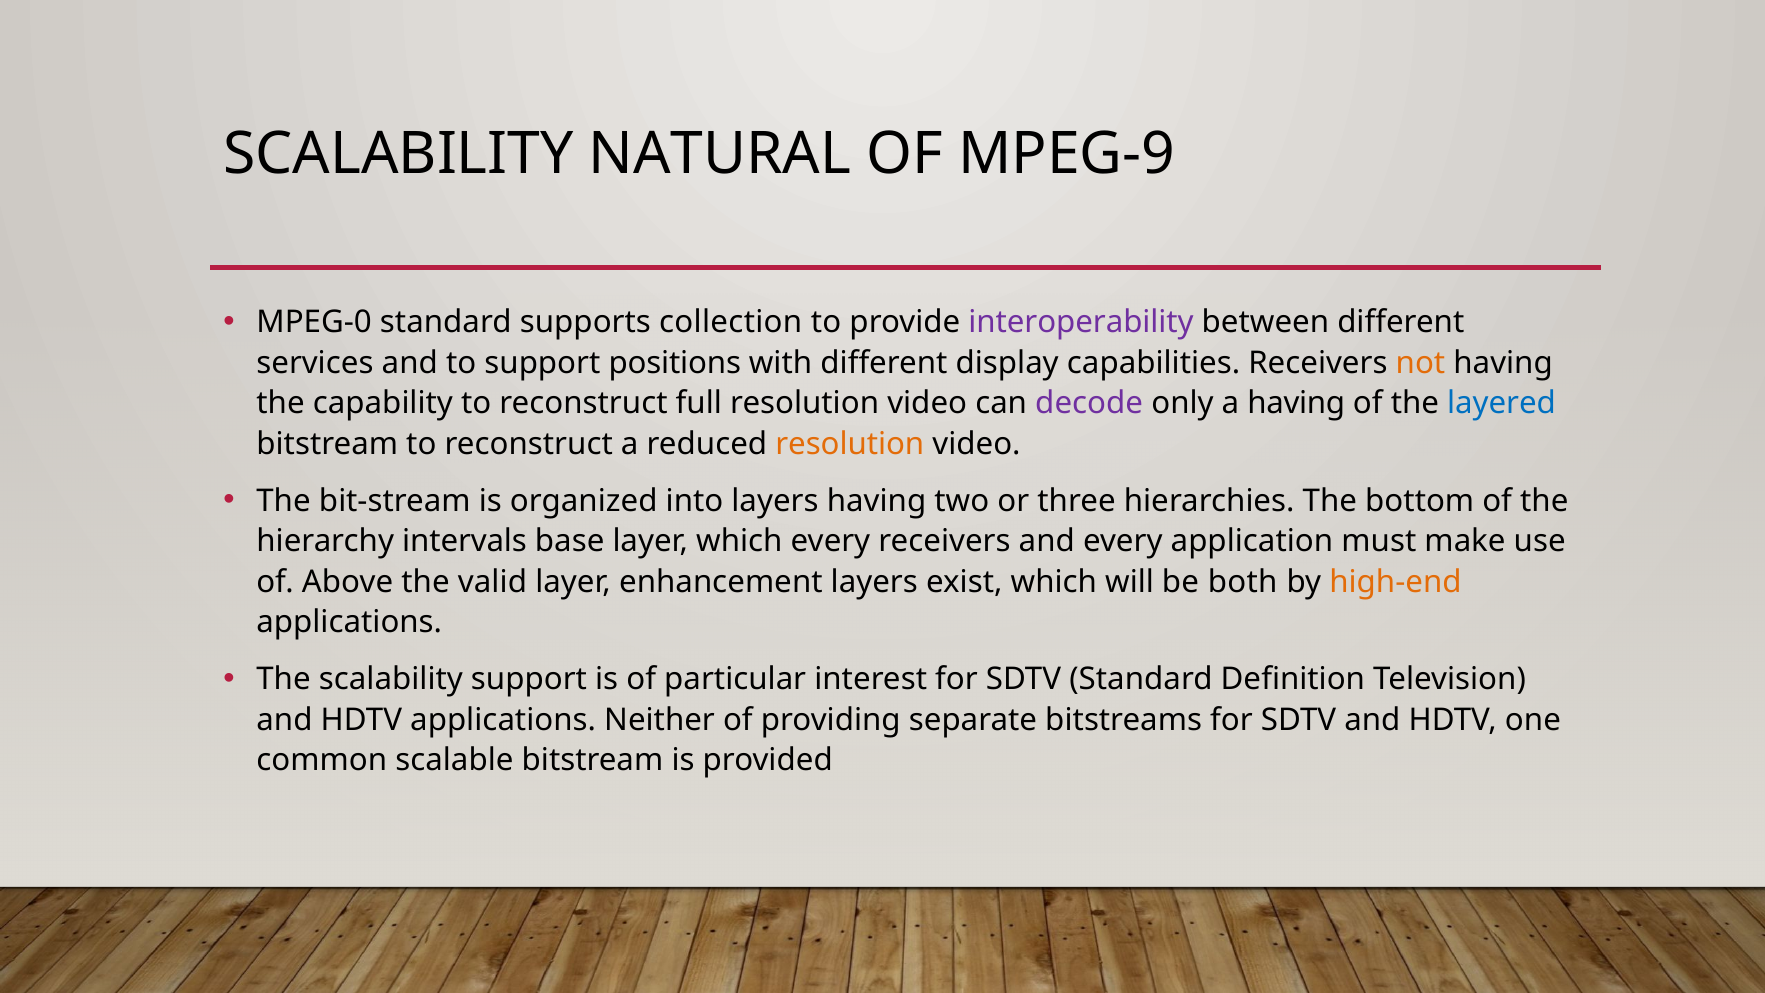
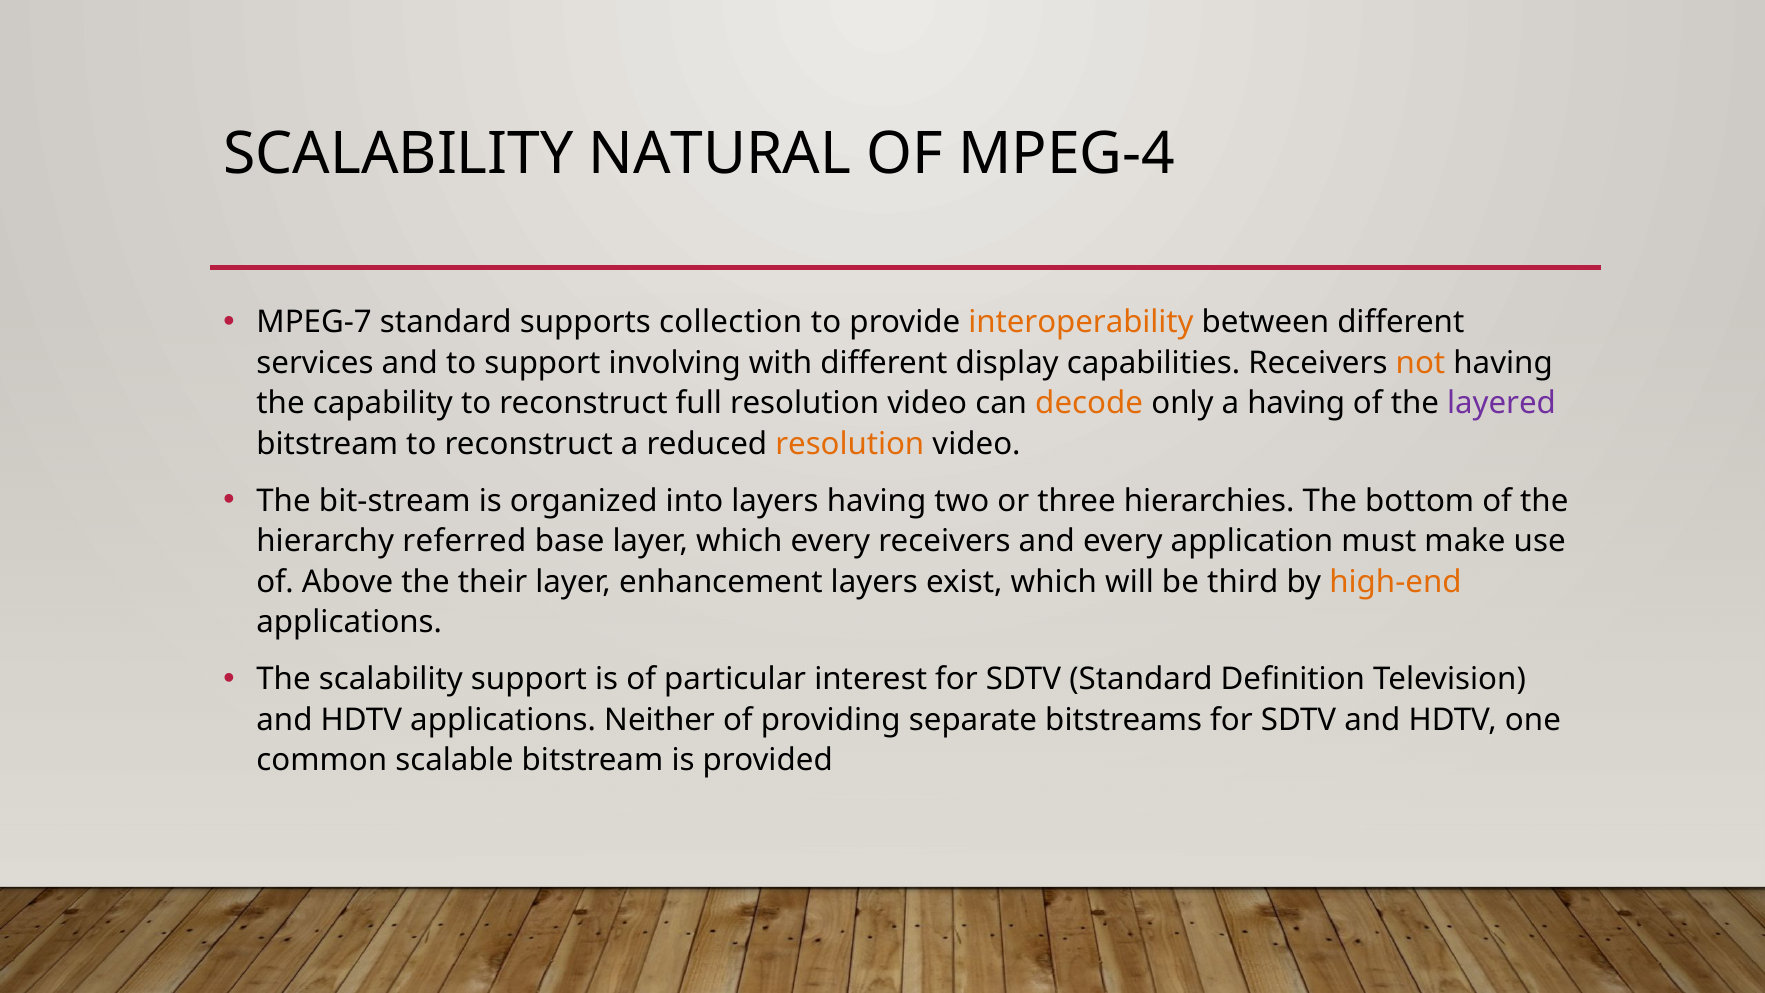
MPEG-9: MPEG-9 -> MPEG-4
MPEG-0: MPEG-0 -> MPEG-7
interoperability colour: purple -> orange
positions: positions -> involving
decode colour: purple -> orange
layered colour: blue -> purple
intervals: intervals -> referred
valid: valid -> their
both: both -> third
